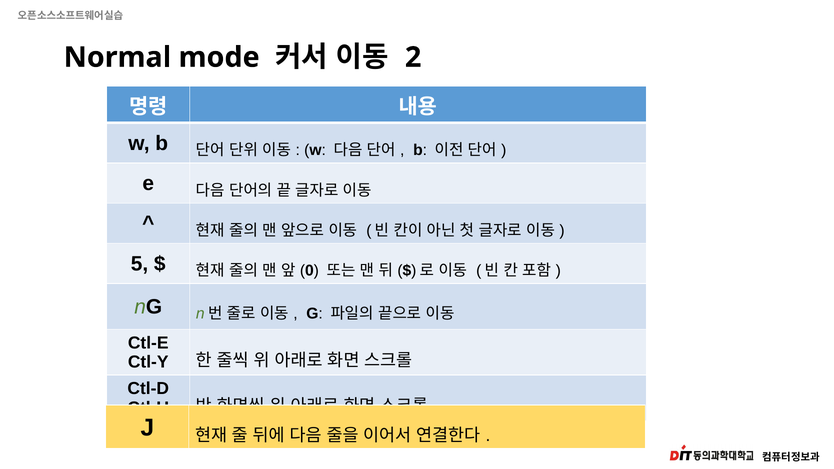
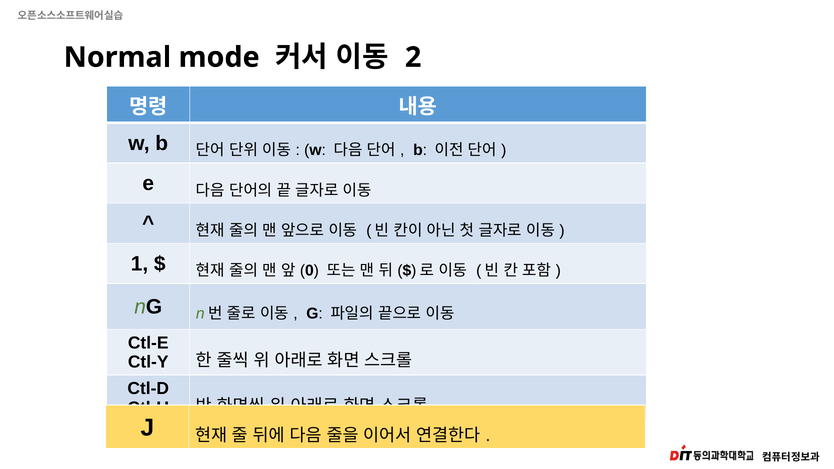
5: 5 -> 1
